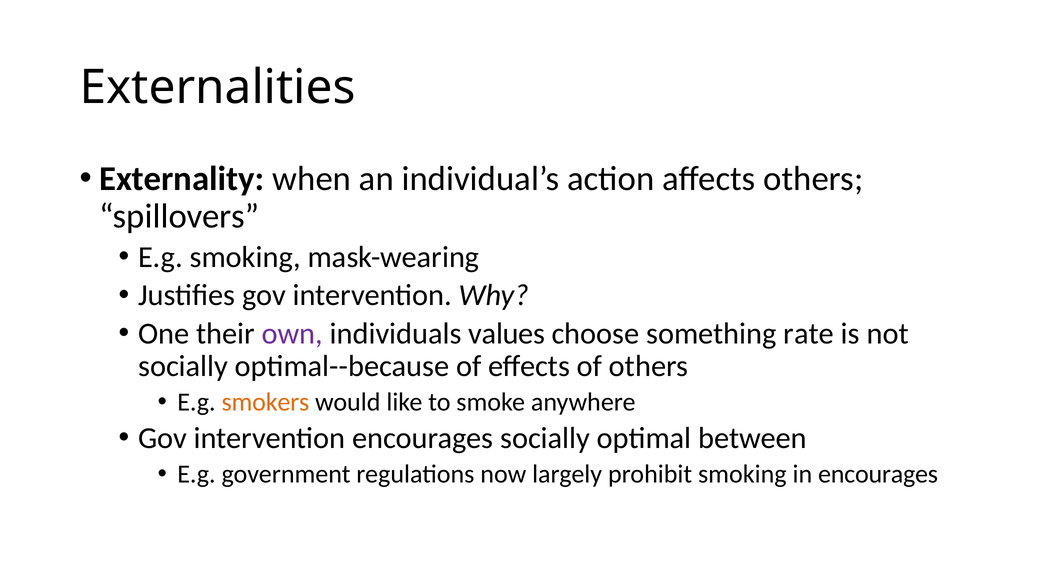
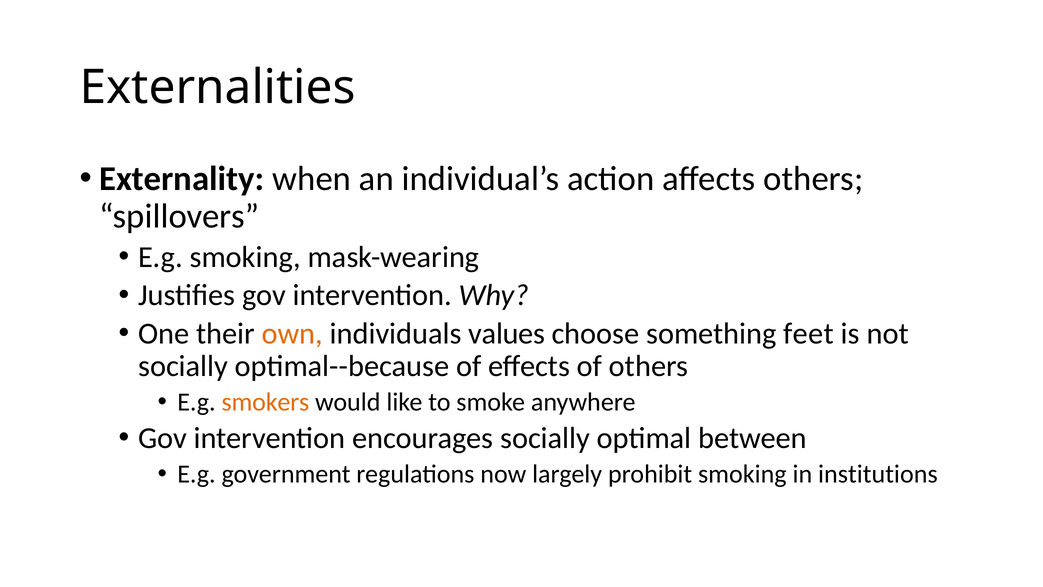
own colour: purple -> orange
rate: rate -> feet
in encourages: encourages -> institutions
